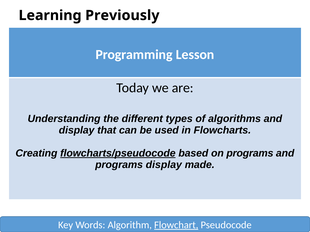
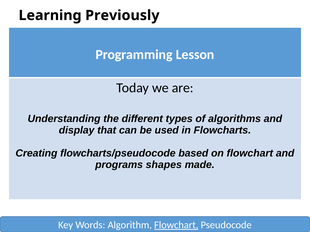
flowcharts/pseudocode underline: present -> none
on programs: programs -> flowchart
programs display: display -> shapes
